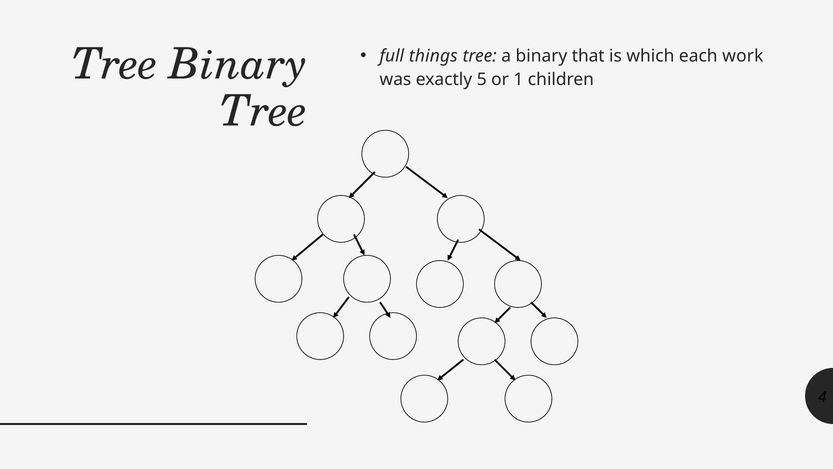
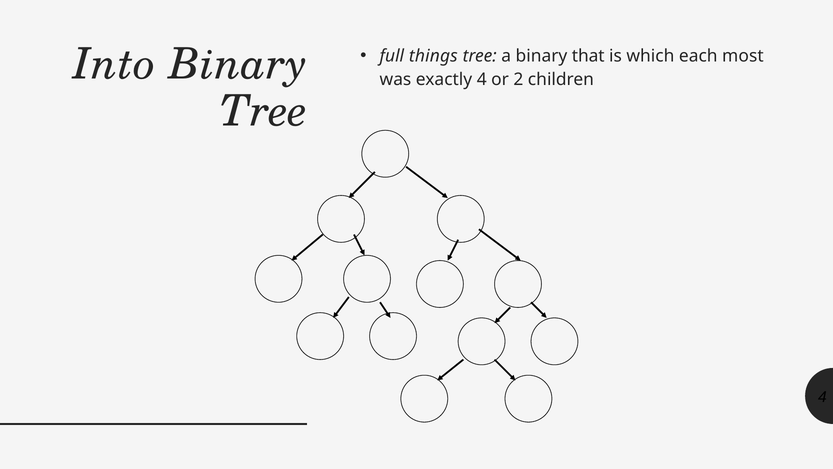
work: work -> most
Tree at (115, 65): Tree -> Into
exactly 5: 5 -> 4
1: 1 -> 2
